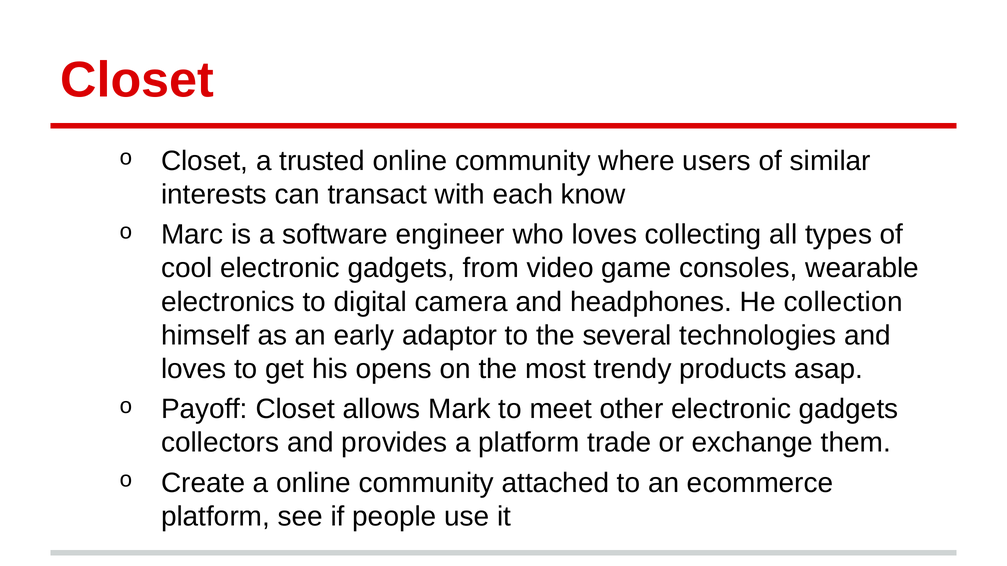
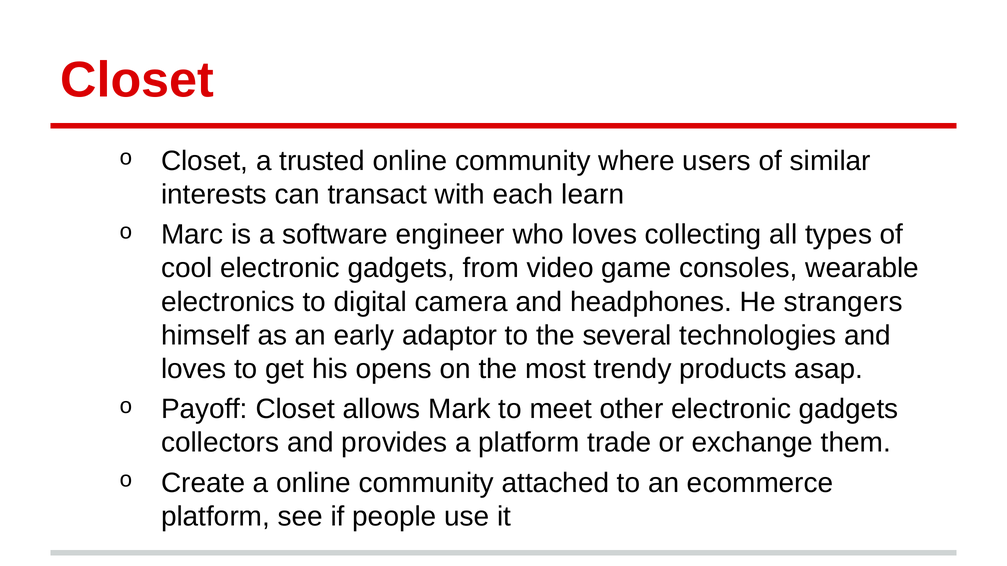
know: know -> learn
collection: collection -> strangers
